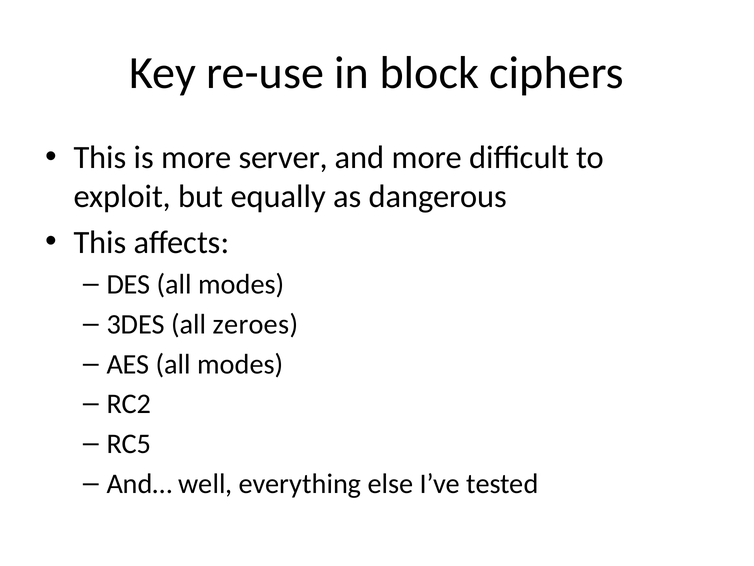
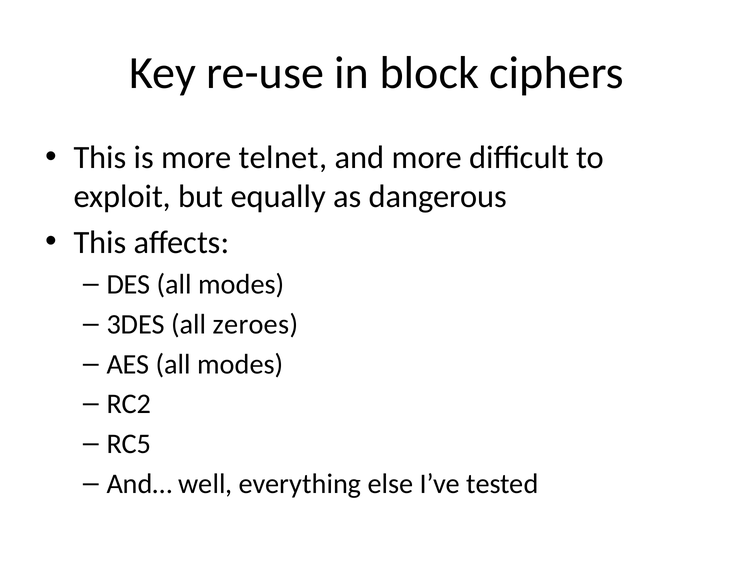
server: server -> telnet
